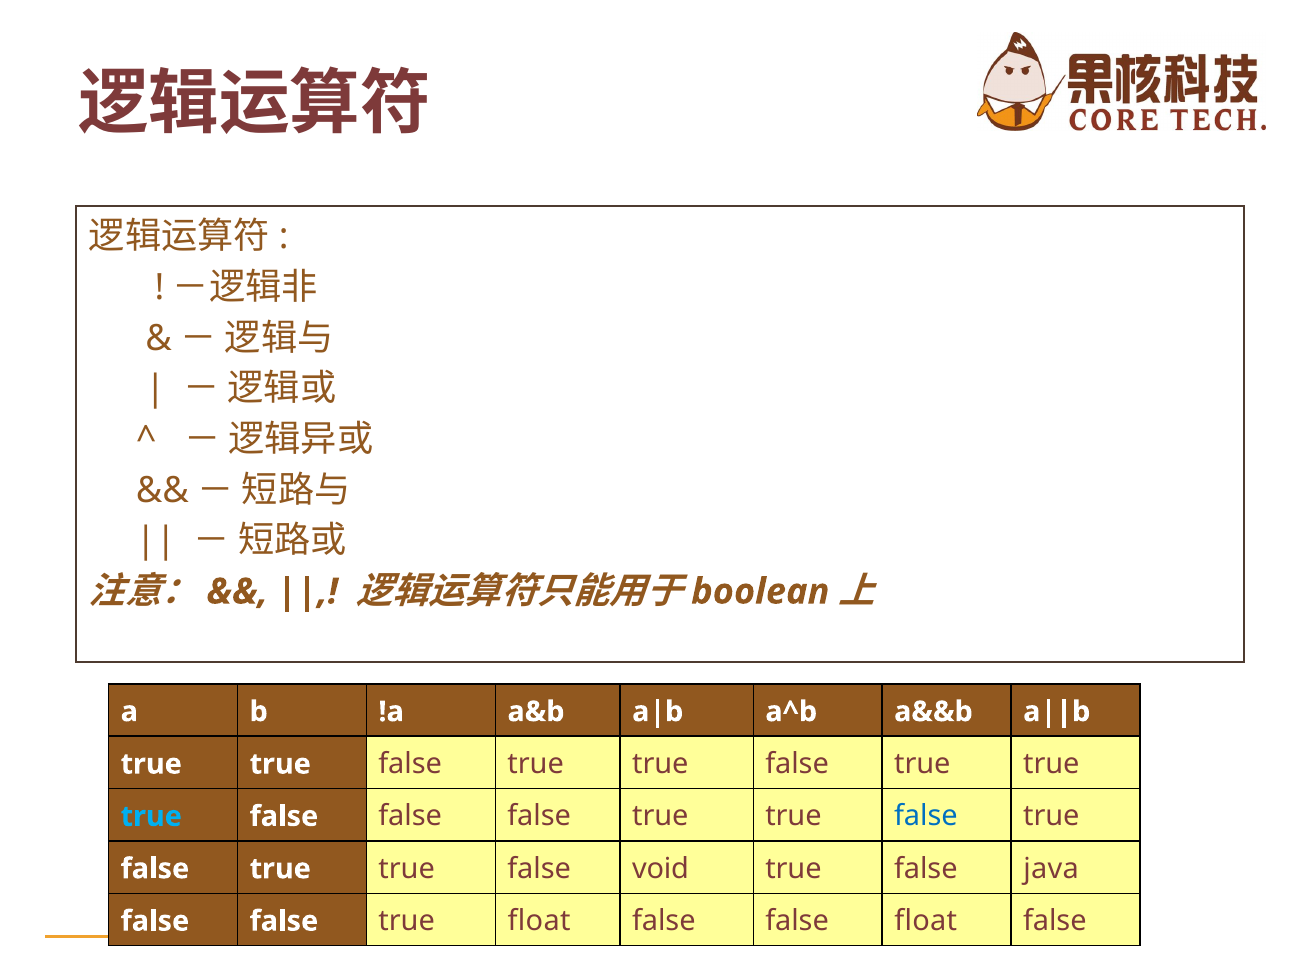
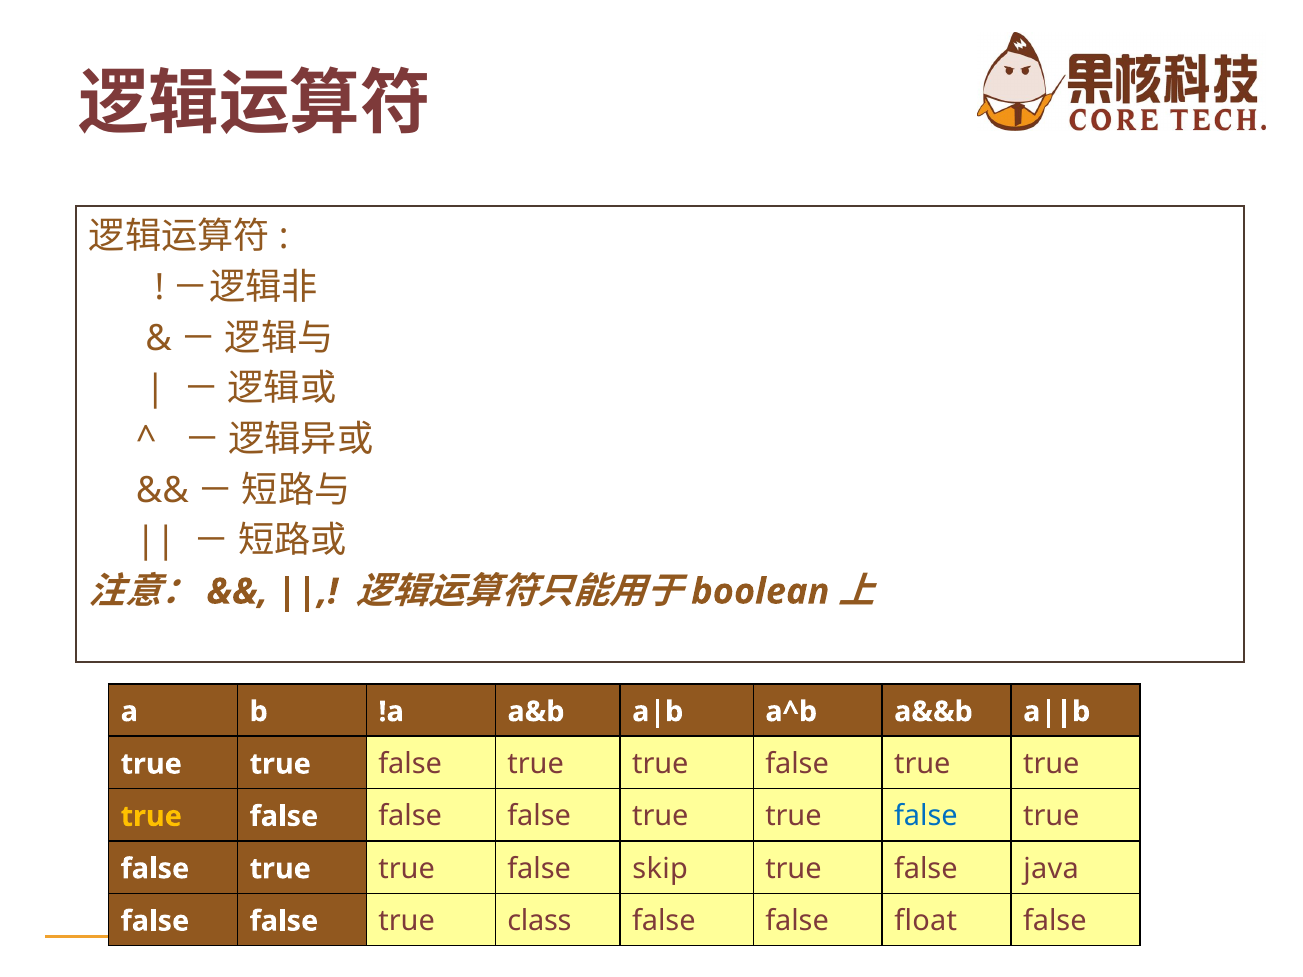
true at (151, 817) colour: light blue -> yellow
void: void -> skip
true float: float -> class
